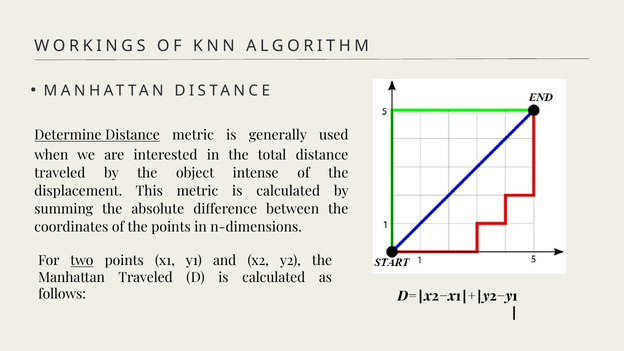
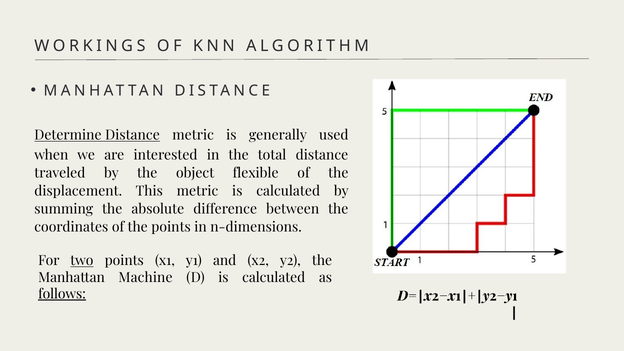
intense: intense -> flexible
Manhattan Traveled: Traveled -> Machine
follows underline: none -> present
